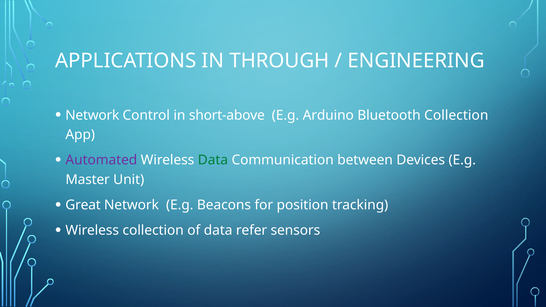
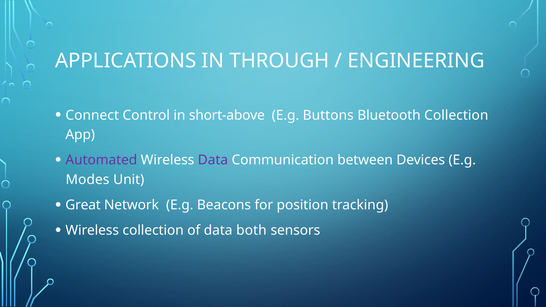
Network at (92, 115): Network -> Connect
Arduino: Arduino -> Buttons
Data at (213, 160) colour: green -> purple
Master: Master -> Modes
refer: refer -> both
